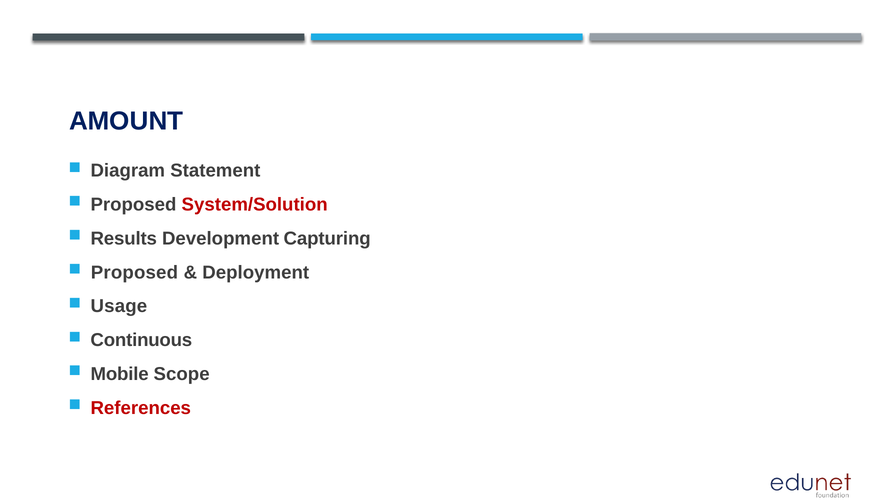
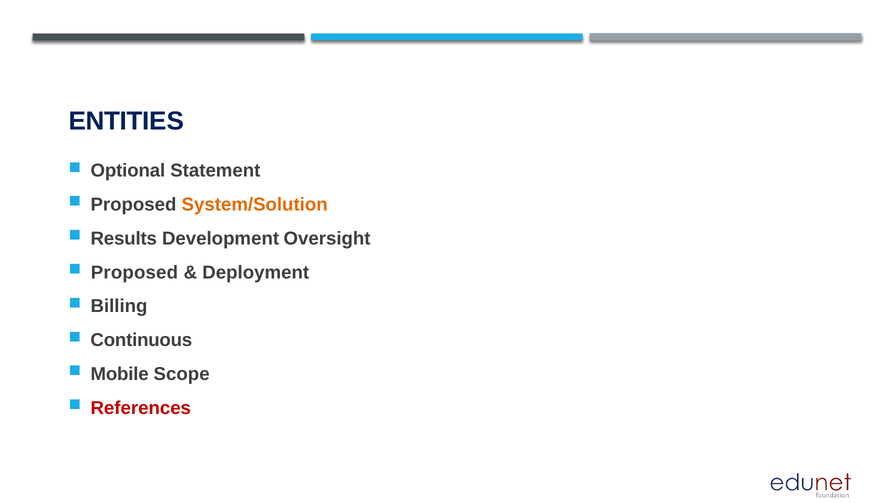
AMOUNT: AMOUNT -> ENTITIES
Diagram: Diagram -> Optional
System/Solution colour: red -> orange
Capturing: Capturing -> Oversight
Usage: Usage -> Billing
